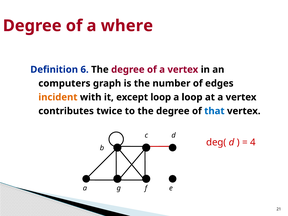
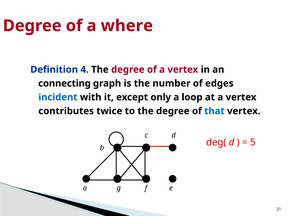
6: 6 -> 4
computers: computers -> connecting
incident colour: orange -> blue
except loop: loop -> only
4: 4 -> 5
